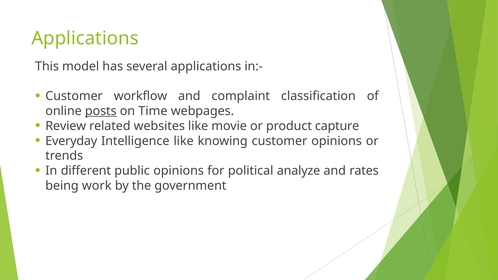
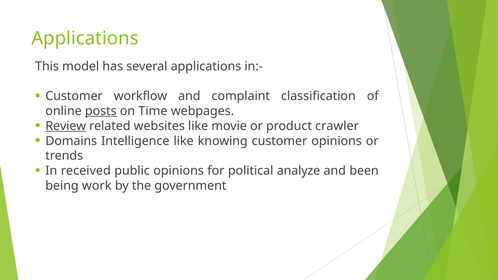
Review underline: none -> present
capture: capture -> crawler
Everyday: Everyday -> Domains
different: different -> received
rates: rates -> been
